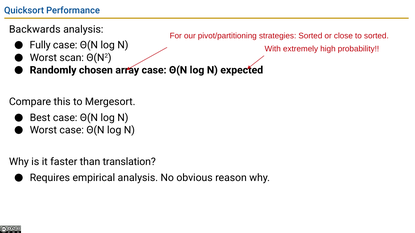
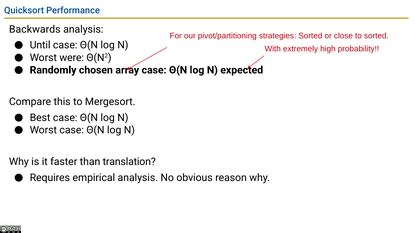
Fully: Fully -> Until
scan: scan -> were
